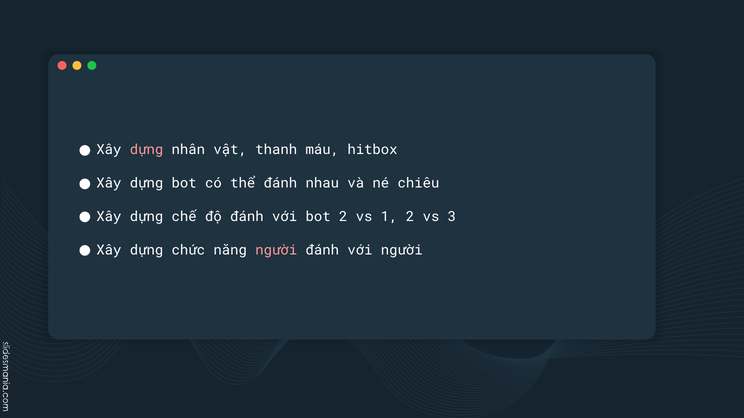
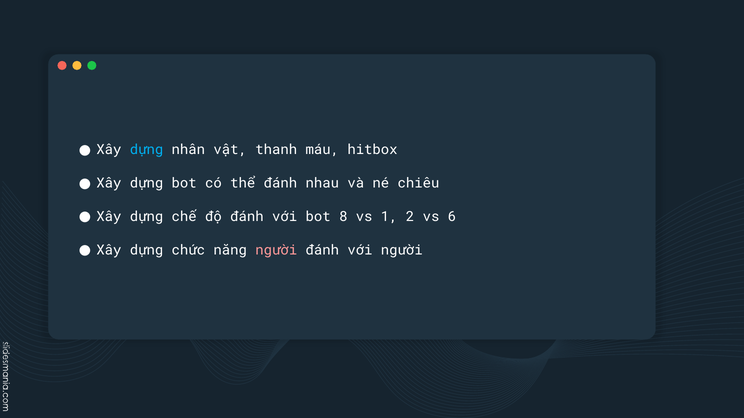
dựng at (147, 150) colour: pink -> light blue
bot 2: 2 -> 8
3: 3 -> 6
